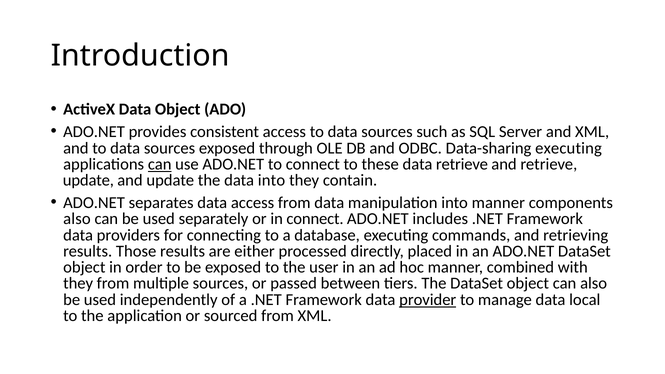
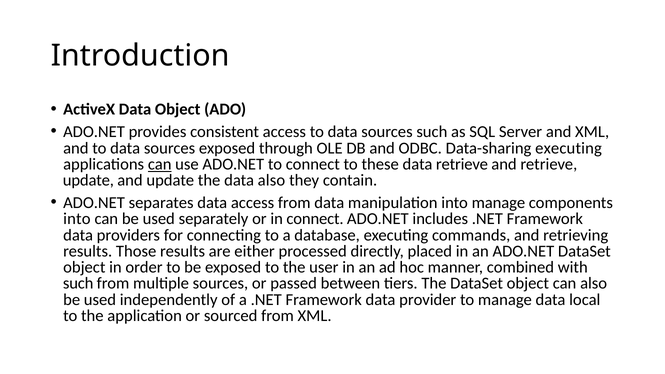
data into: into -> also
into manner: manner -> manage
also at (77, 219): also -> into
they at (78, 284): they -> such
provider underline: present -> none
